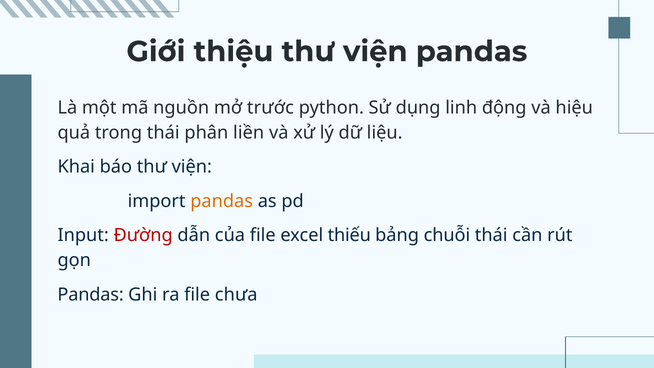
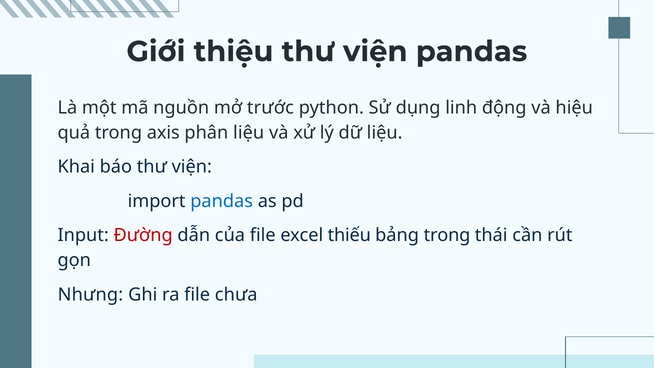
trong thái: thái -> axis
phân liền: liền -> liệu
pandas at (222, 201) colour: orange -> blue
bảng chuỗi: chuỗi -> trong
Pandas at (91, 295): Pandas -> Nhưng
